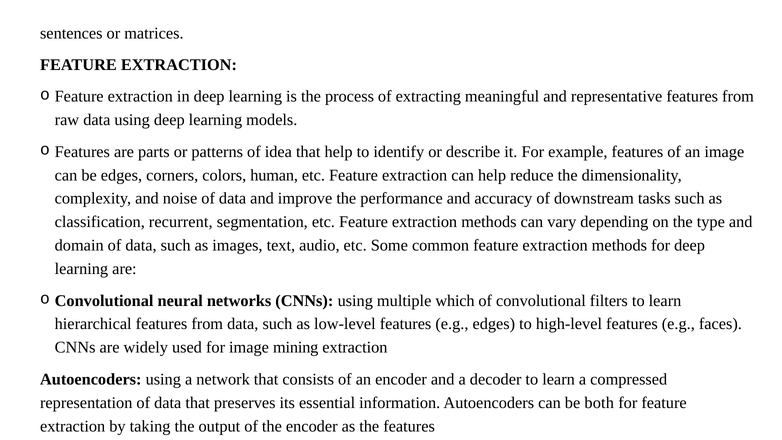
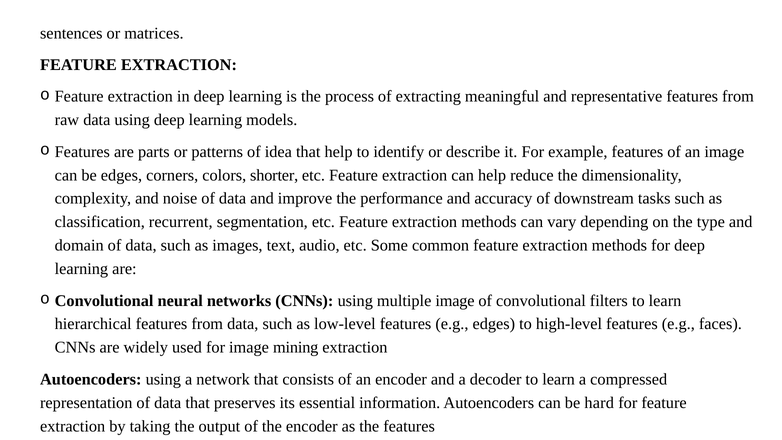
human: human -> shorter
multiple which: which -> image
both: both -> hard
